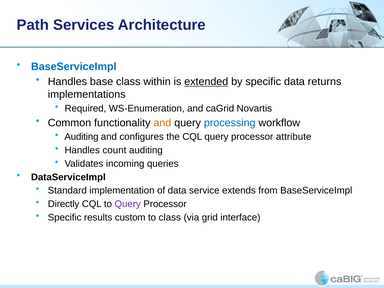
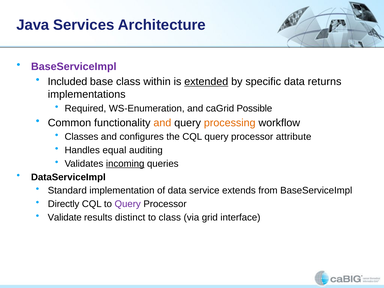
Path: Path -> Java
BaseServiceImpl at (74, 67) colour: blue -> purple
Handles at (67, 82): Handles -> Included
Novartis: Novartis -> Possible
processing colour: blue -> orange
Auditing at (81, 137): Auditing -> Classes
count: count -> equal
incoming underline: none -> present
Specific at (65, 217): Specific -> Validate
custom: custom -> distinct
